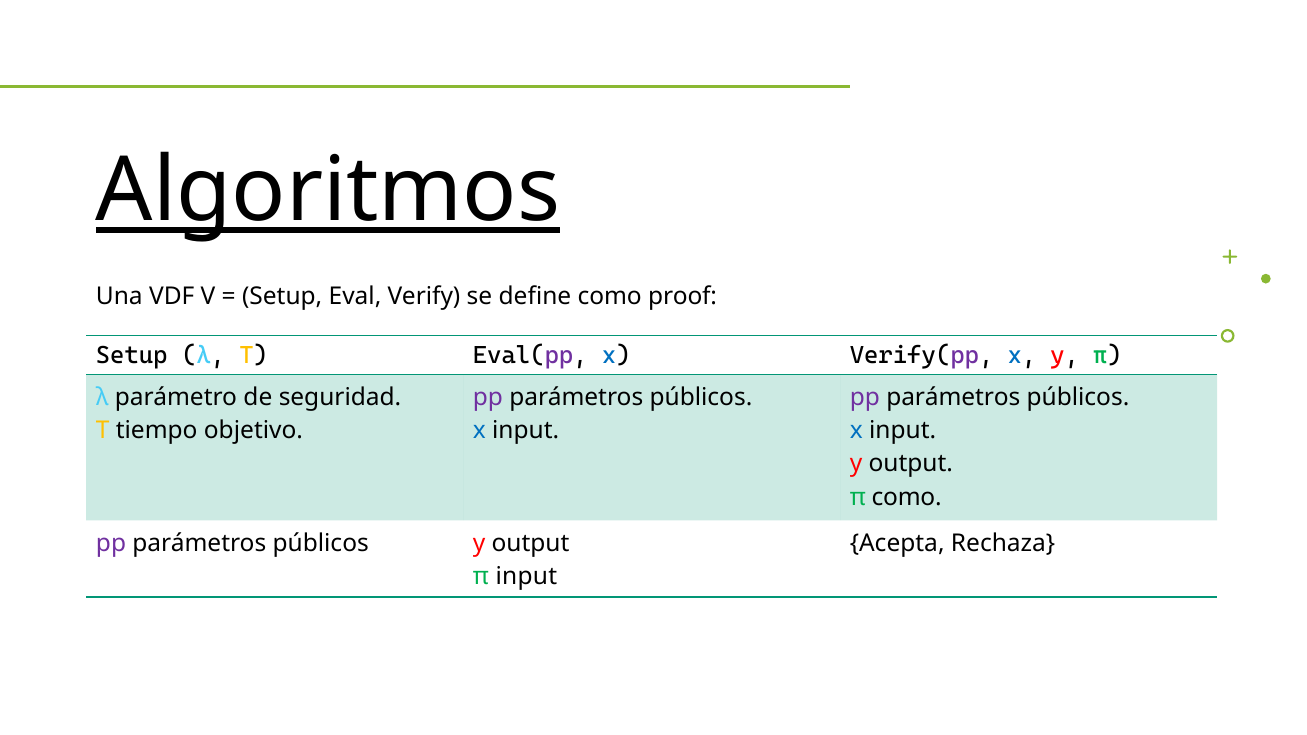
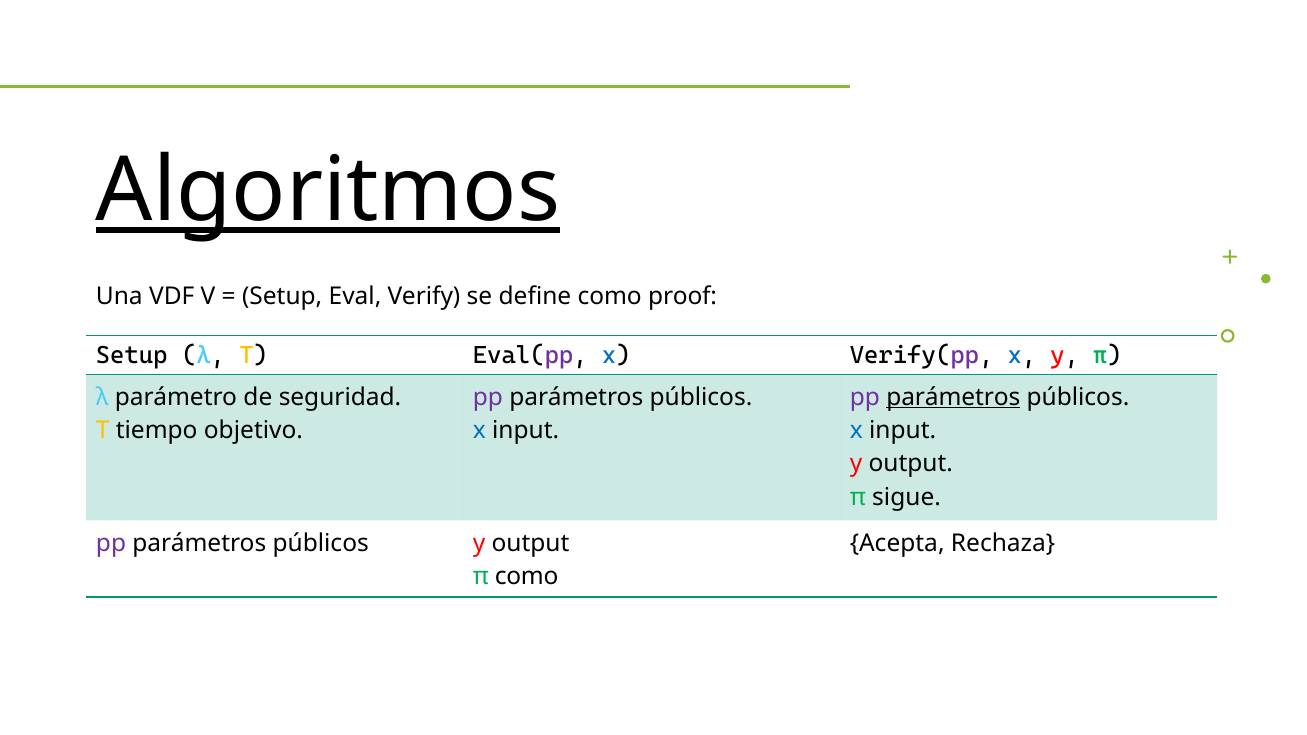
parámetros at (953, 397) underline: none -> present
π como: como -> sigue
π input: input -> como
